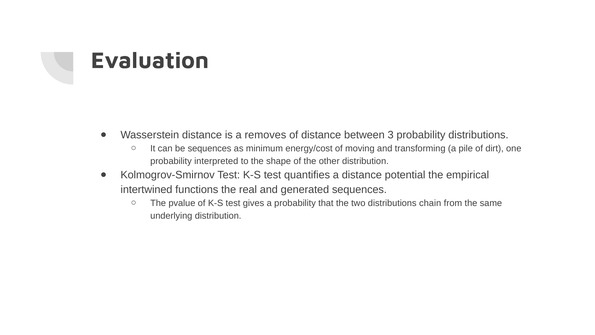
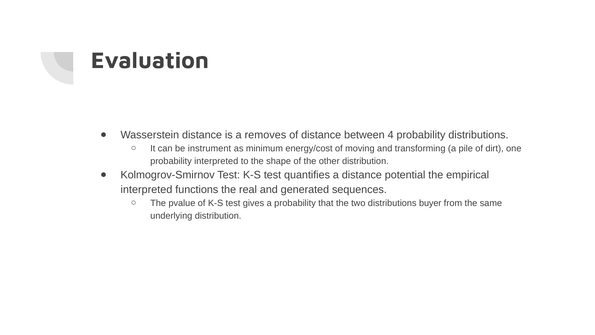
3: 3 -> 4
be sequences: sequences -> instrument
intertwined at (146, 190): intertwined -> interpreted
chain: chain -> buyer
